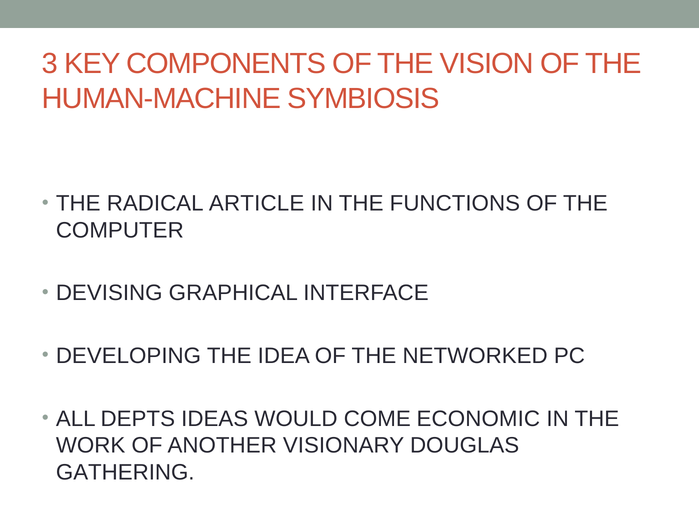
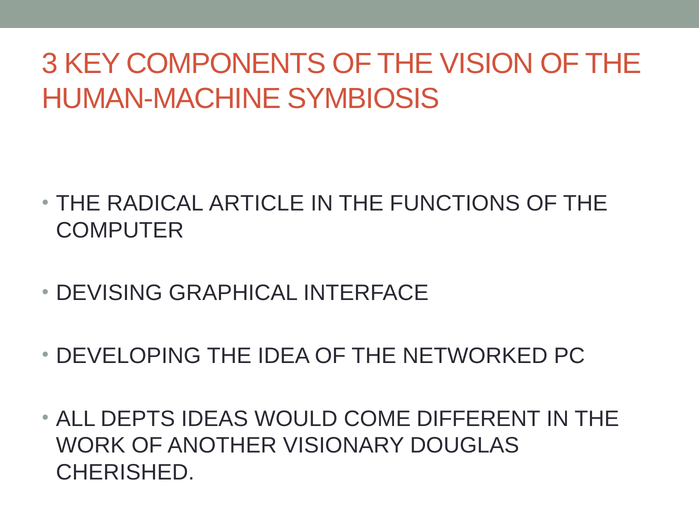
ECONOMIC: ECONOMIC -> DIFFERENT
GATHERING: GATHERING -> CHERISHED
